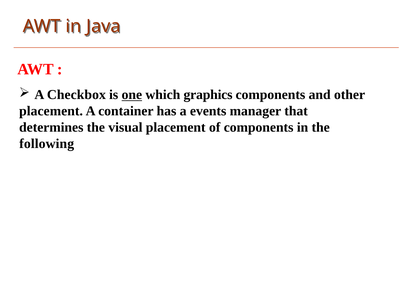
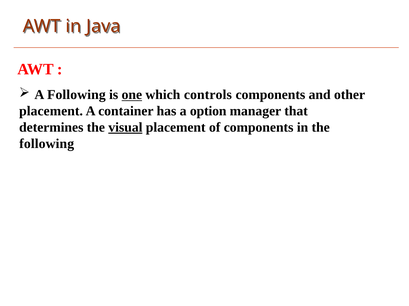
A Checkbox: Checkbox -> Following
graphics: graphics -> controls
events: events -> option
visual underline: none -> present
